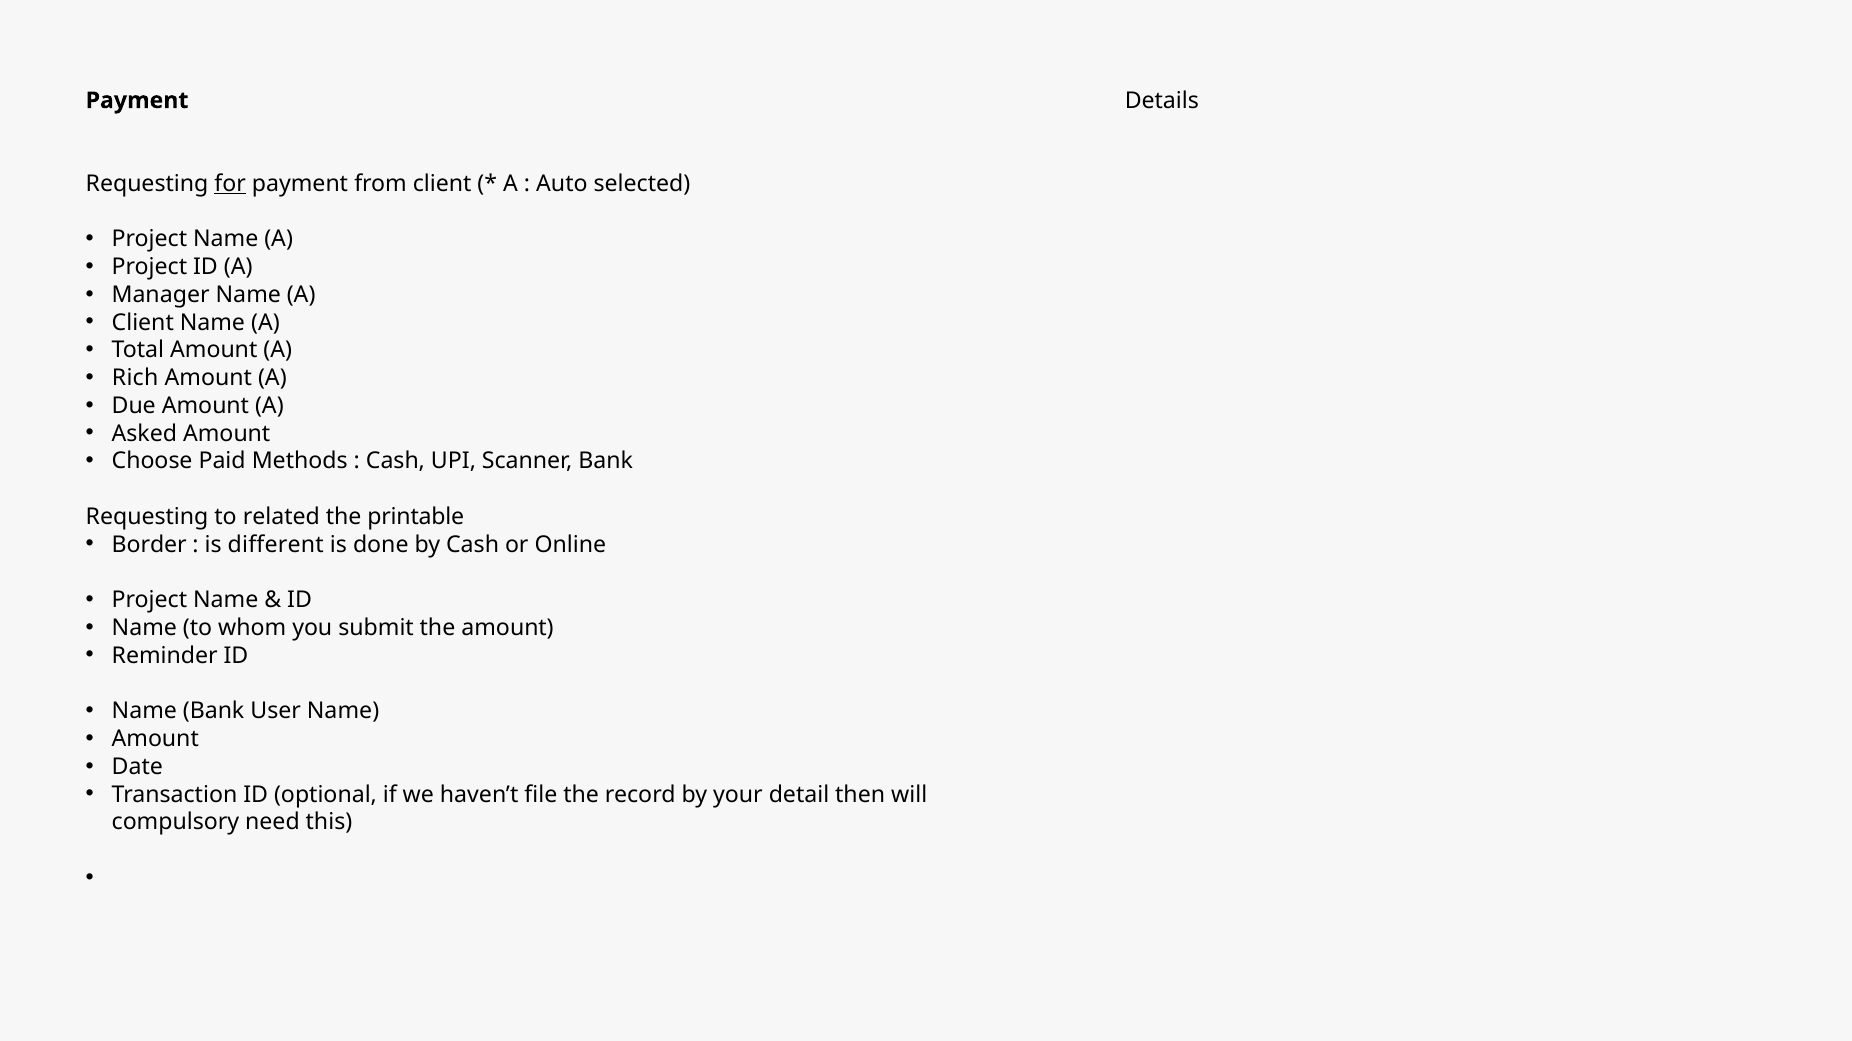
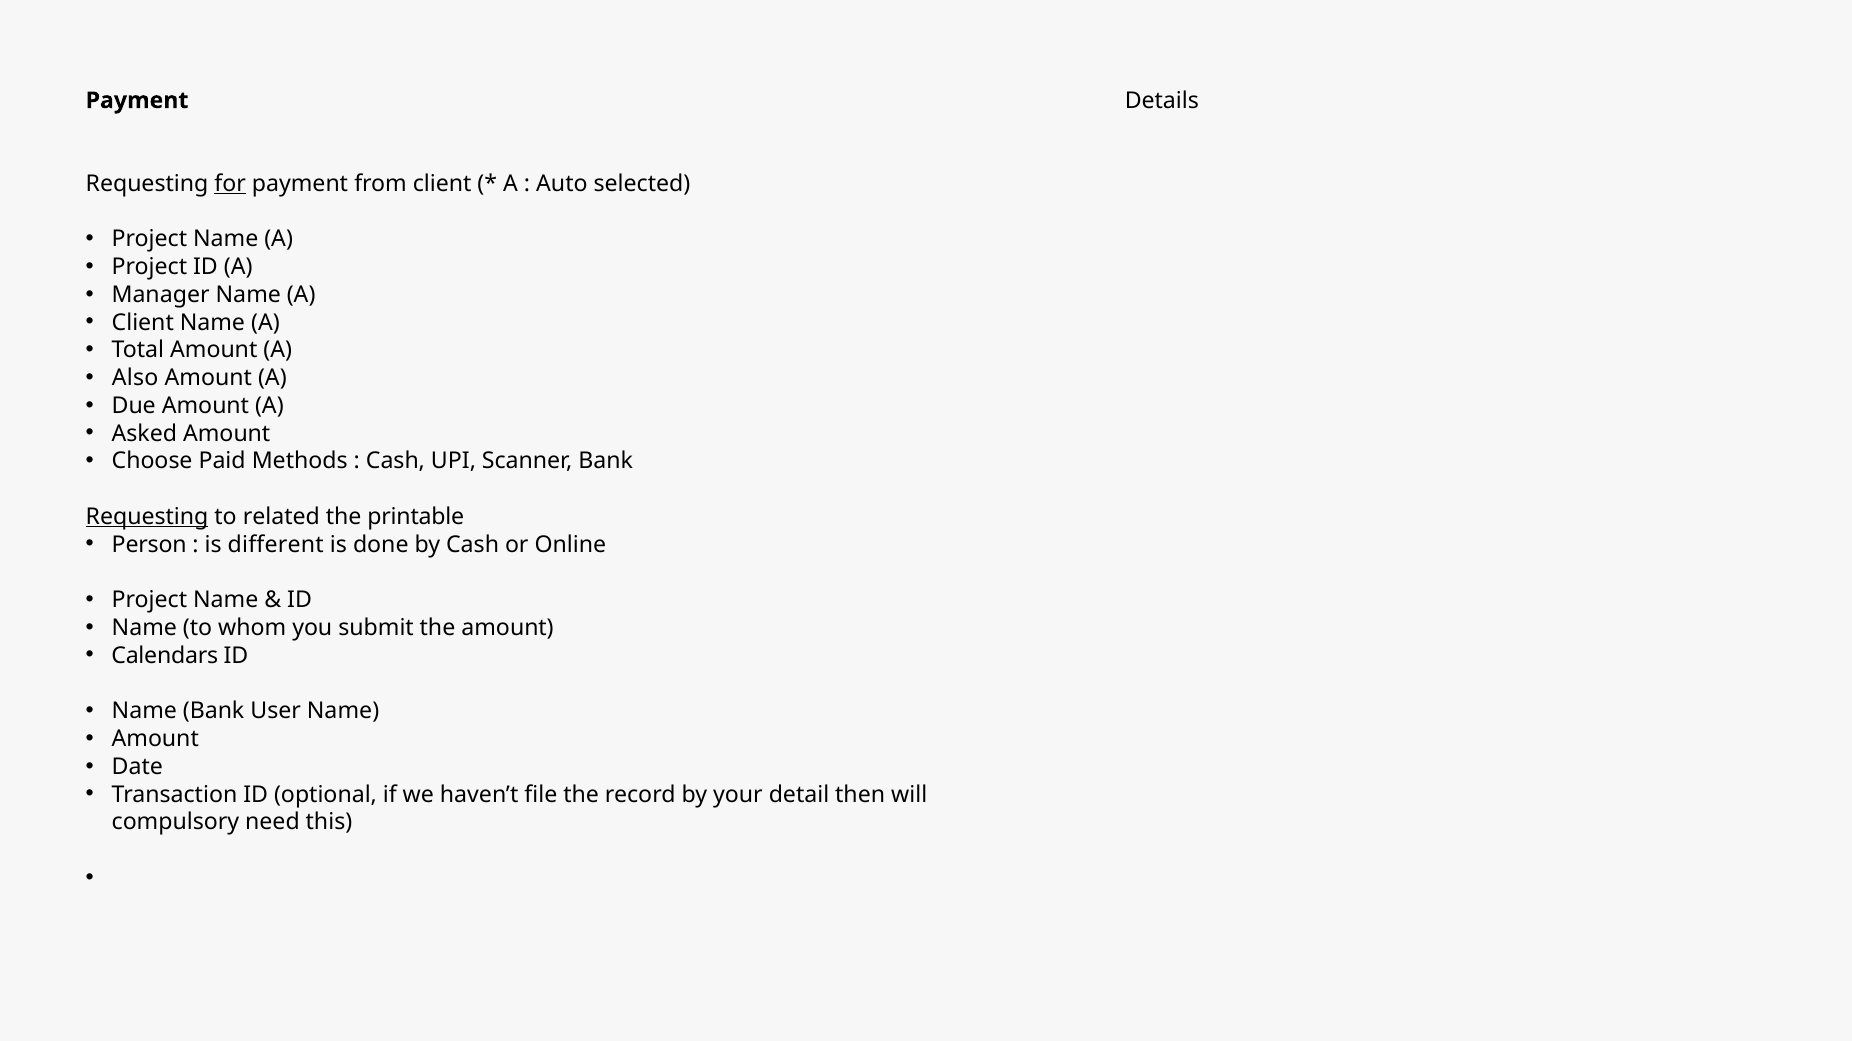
Rich: Rich -> Also
Requesting at (147, 517) underline: none -> present
Border: Border -> Person
Reminder: Reminder -> Calendars
